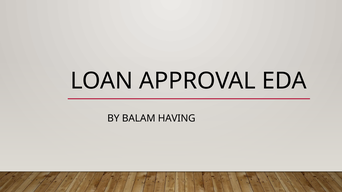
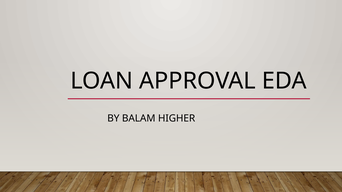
HAVING: HAVING -> HIGHER
